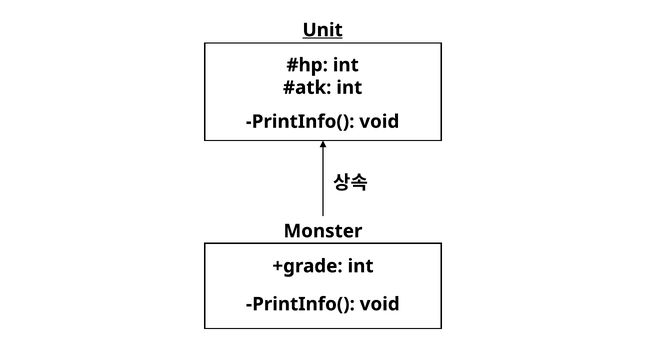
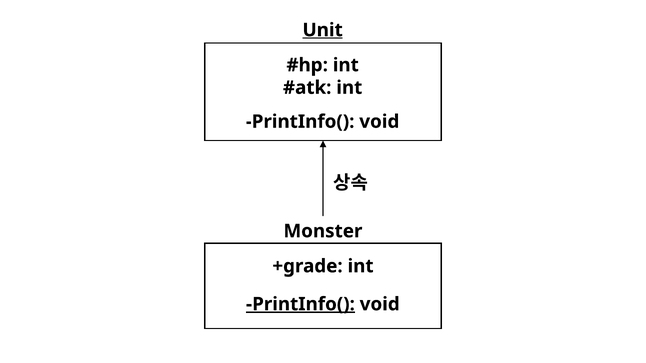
PrintInfo( at (301, 304) underline: none -> present
